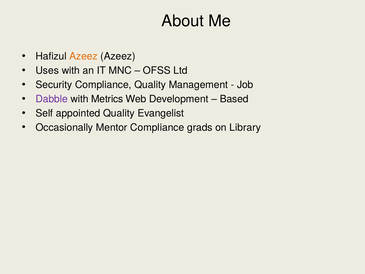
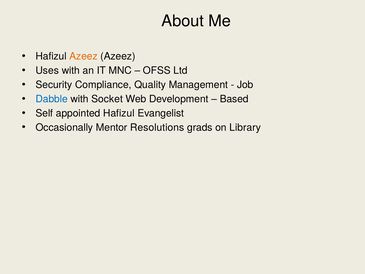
Dabble colour: purple -> blue
Metrics: Metrics -> Socket
appointed Quality: Quality -> Hafizul
Mentor Compliance: Compliance -> Resolutions
